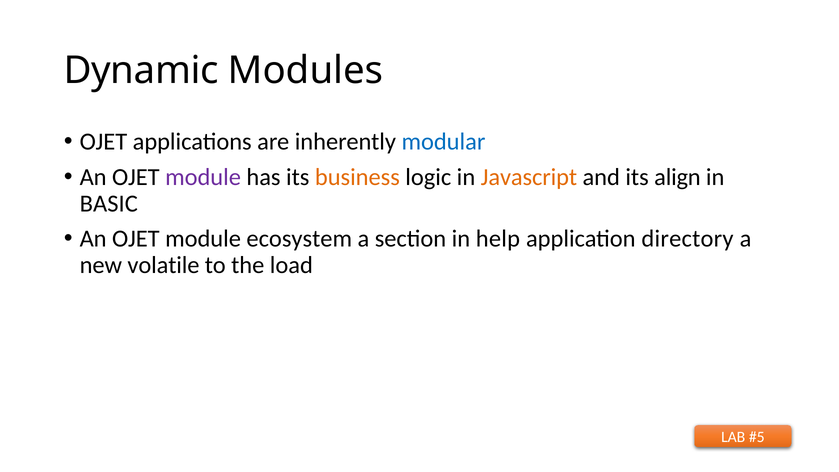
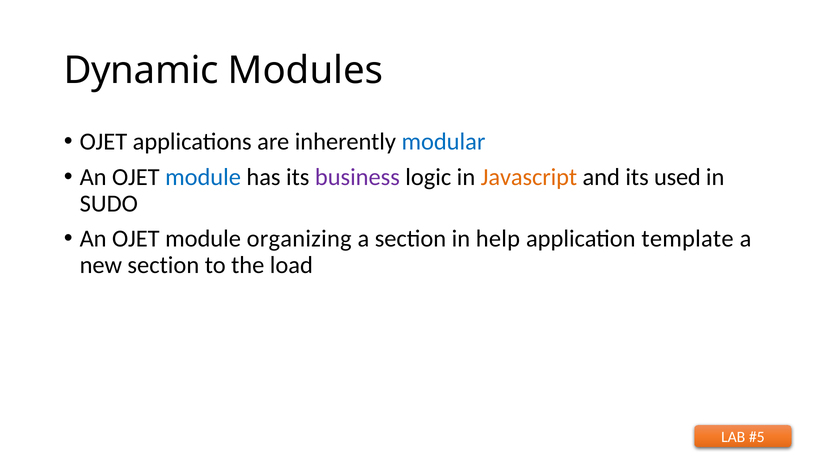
module at (203, 177) colour: purple -> blue
business colour: orange -> purple
align: align -> used
BASIC: BASIC -> SUDO
ecosystem: ecosystem -> organizing
directory: directory -> template
new volatile: volatile -> section
